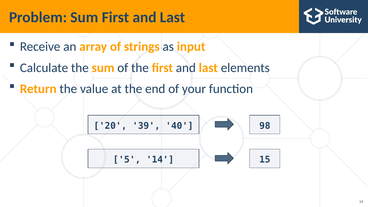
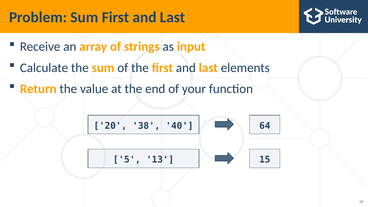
39: 39 -> 38
98: 98 -> 64
14: 14 -> 13
